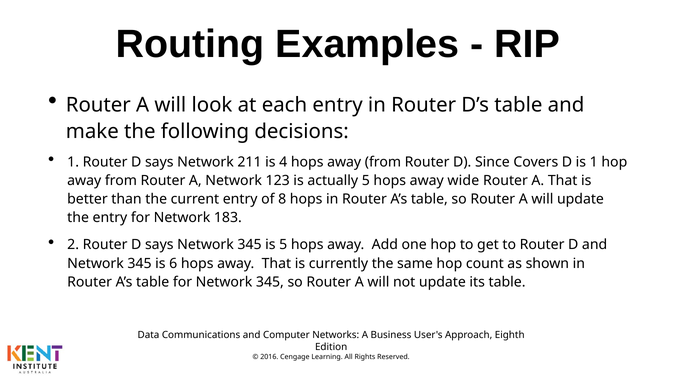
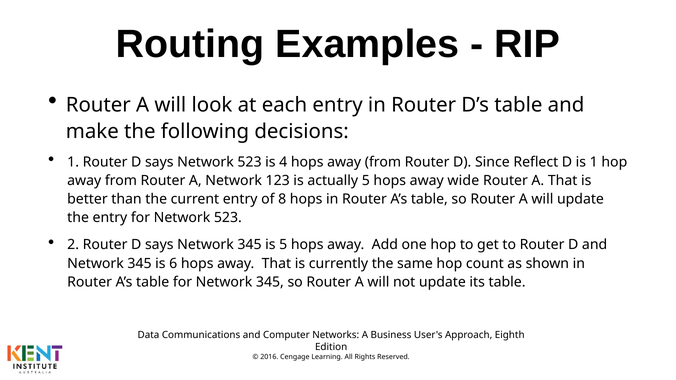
says Network 211: 211 -> 523
Covers: Covers -> Reflect
for Network 183: 183 -> 523
